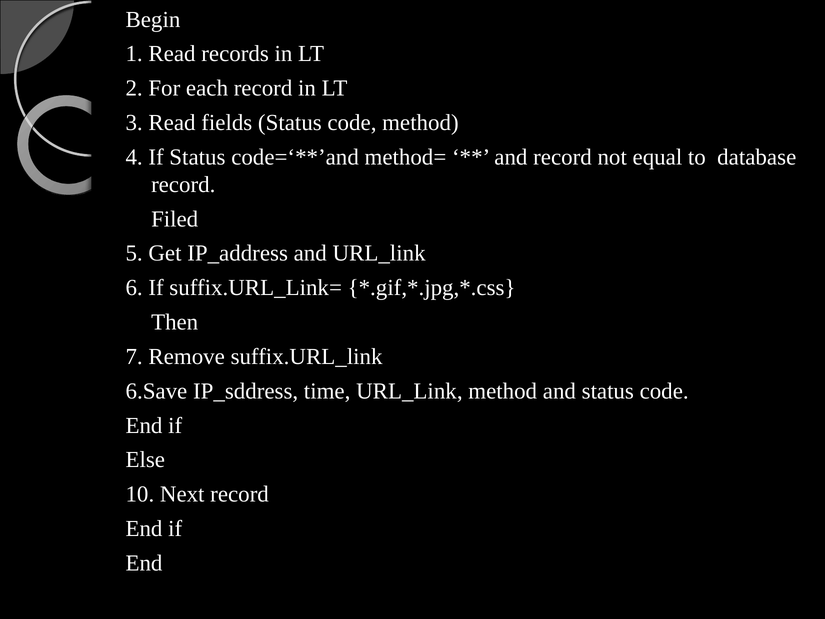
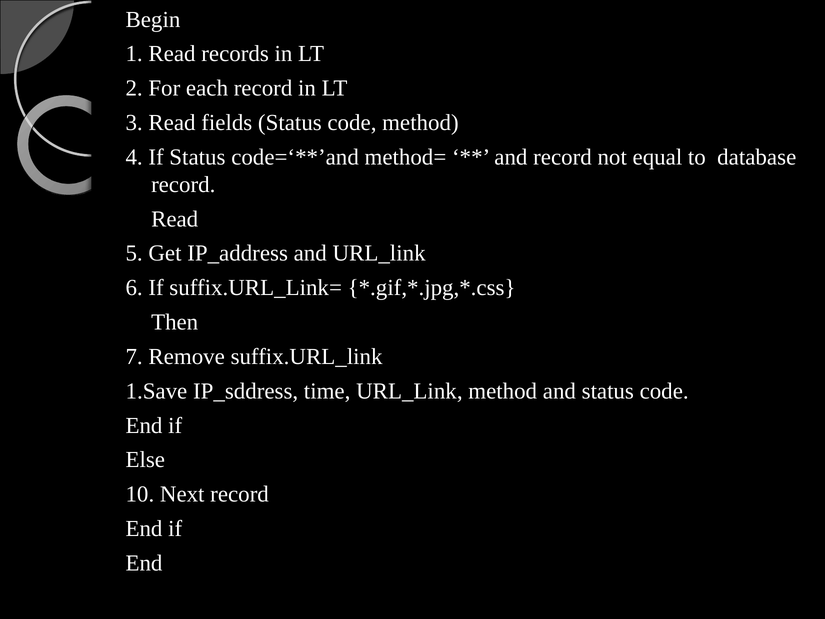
Filed at (175, 219): Filed -> Read
6.Save: 6.Save -> 1.Save
